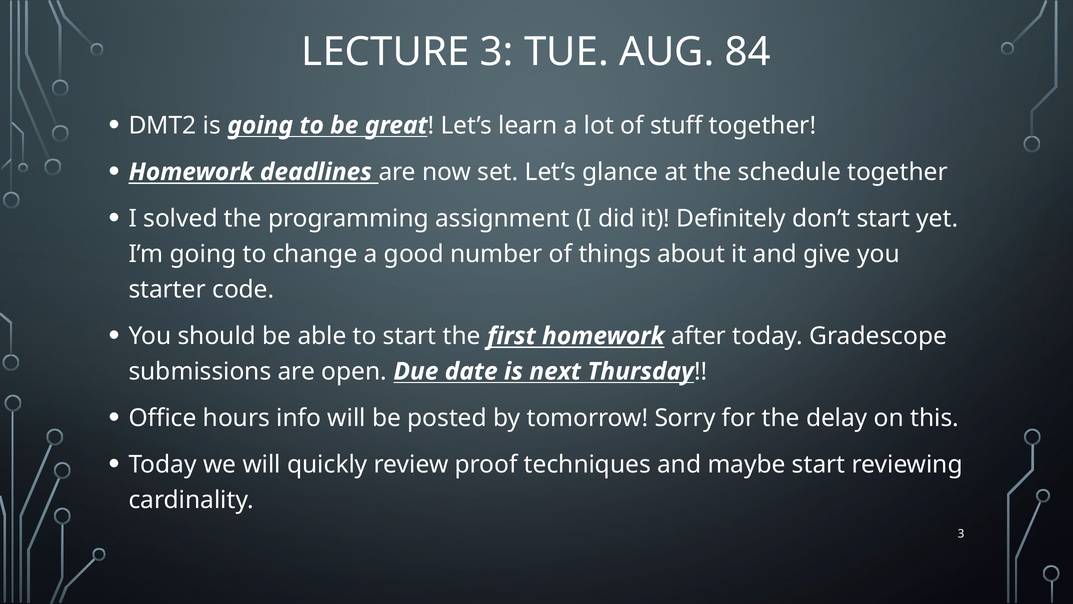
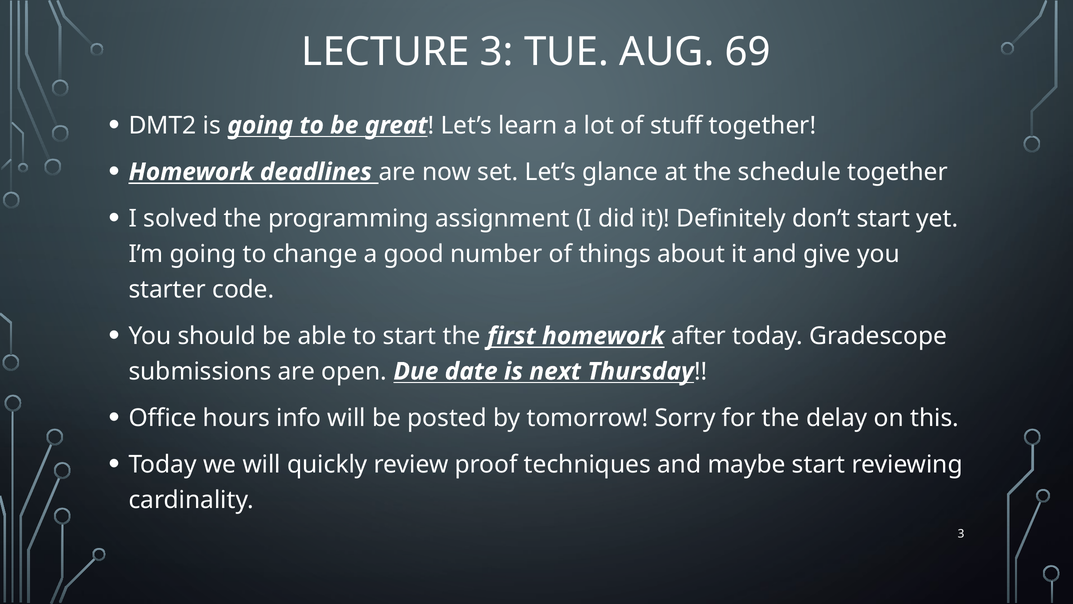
84: 84 -> 69
